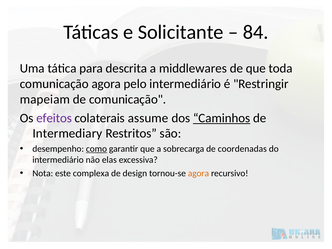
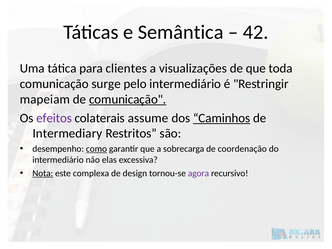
Solicitante: Solicitante -> Semântica
84: 84 -> 42
descrita: descrita -> clientes
middlewares: middlewares -> visualizações
comunicação agora: agora -> surge
comunicação at (128, 99) underline: none -> present
coordenadas: coordenadas -> coordenação
Nota underline: none -> present
agora at (198, 173) colour: orange -> purple
